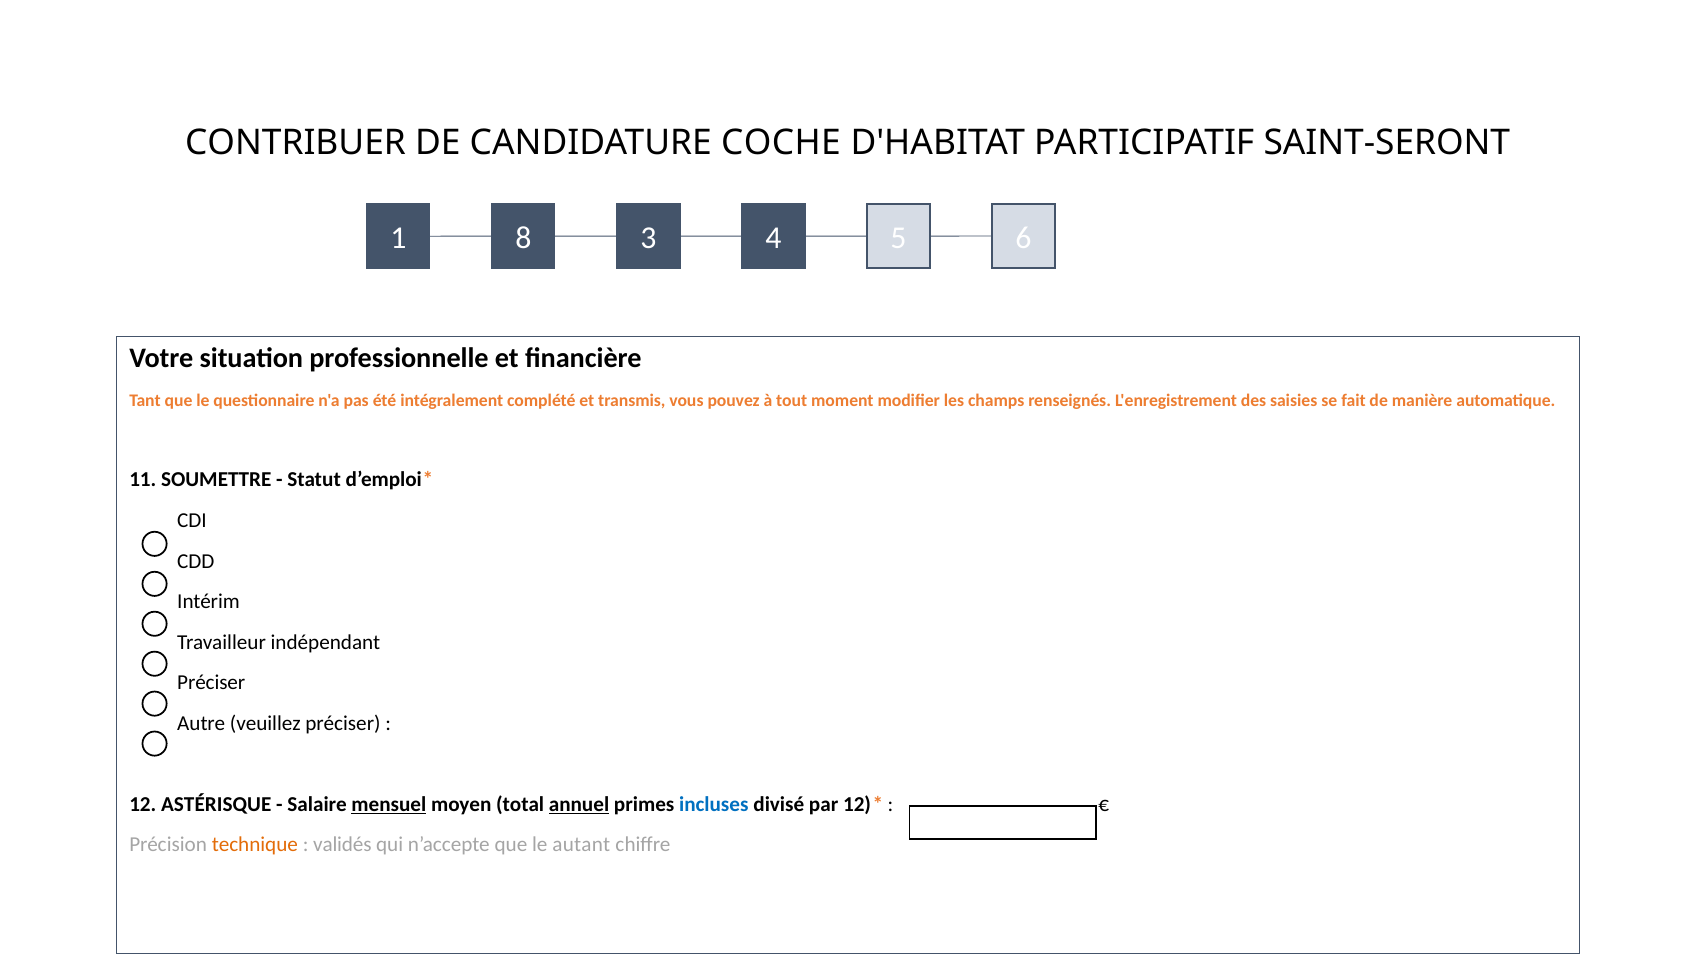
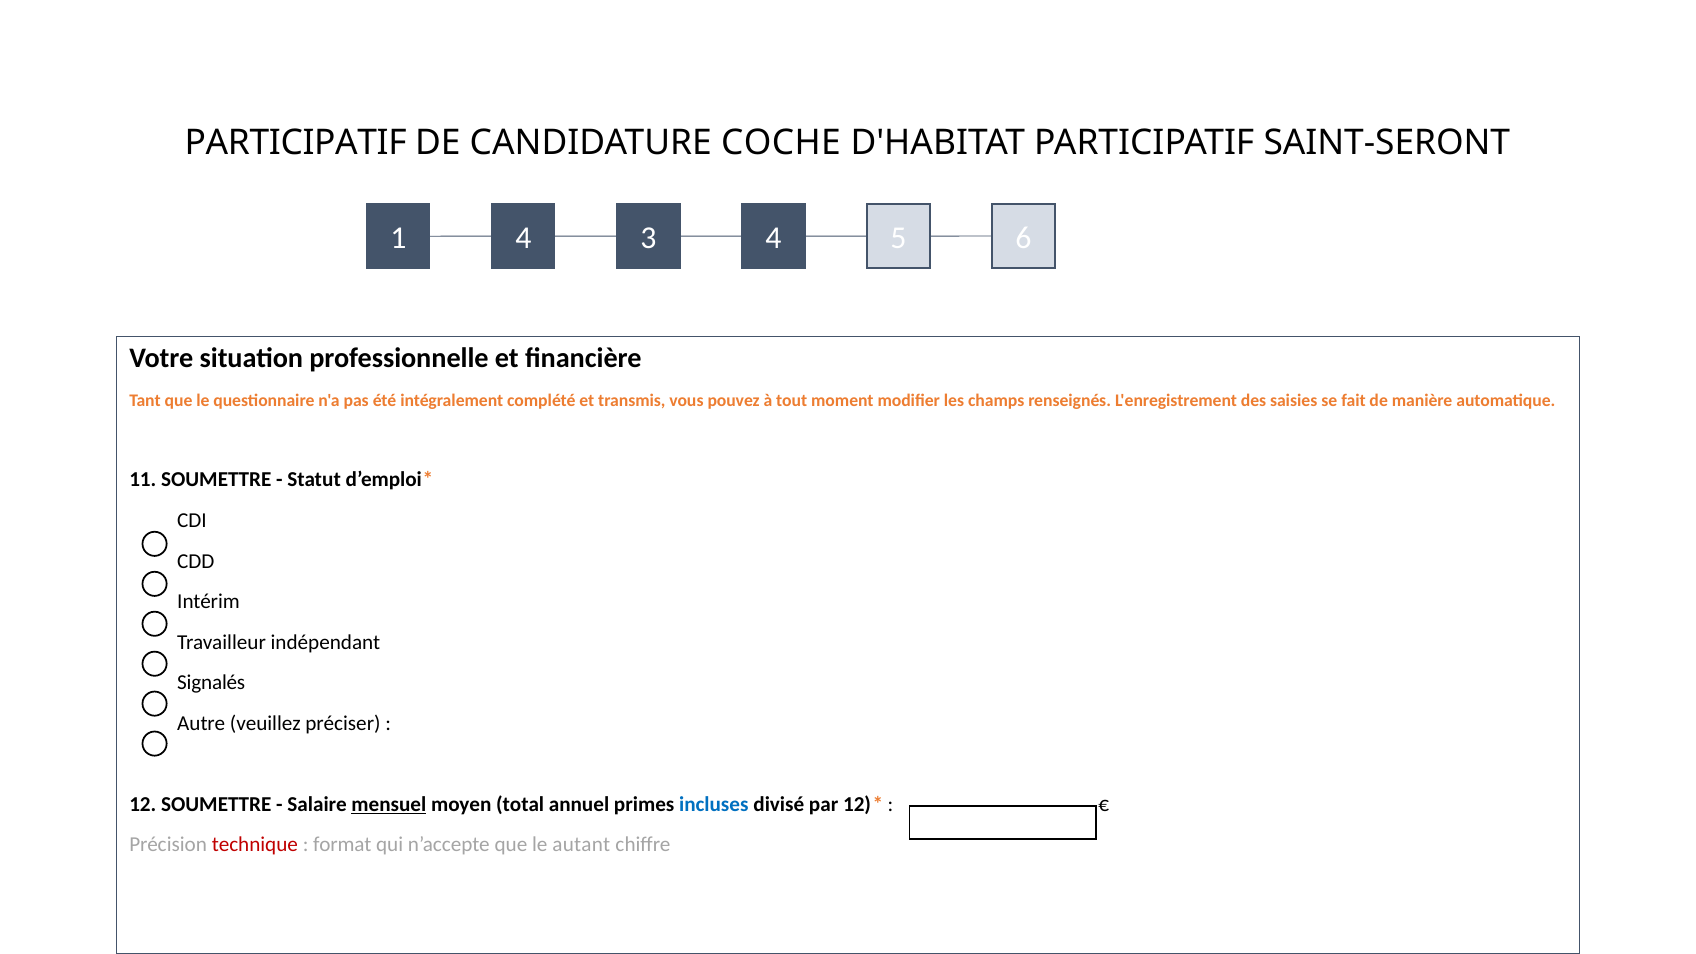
CONTRIBUER at (296, 143): CONTRIBUER -> PARTICIPATIF
1 8: 8 -> 4
Préciser at (211, 683): Préciser -> Signalés
12 ASTÉRISQUE: ASTÉRISQUE -> SOUMETTRE
annuel underline: present -> none
technique colour: orange -> red
validés: validés -> format
